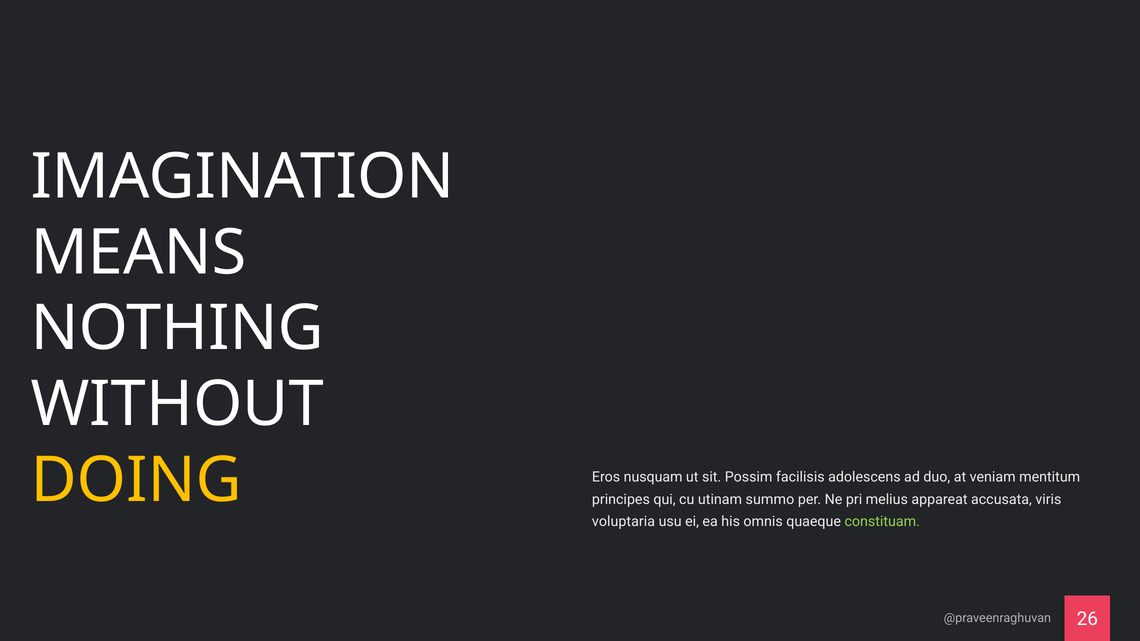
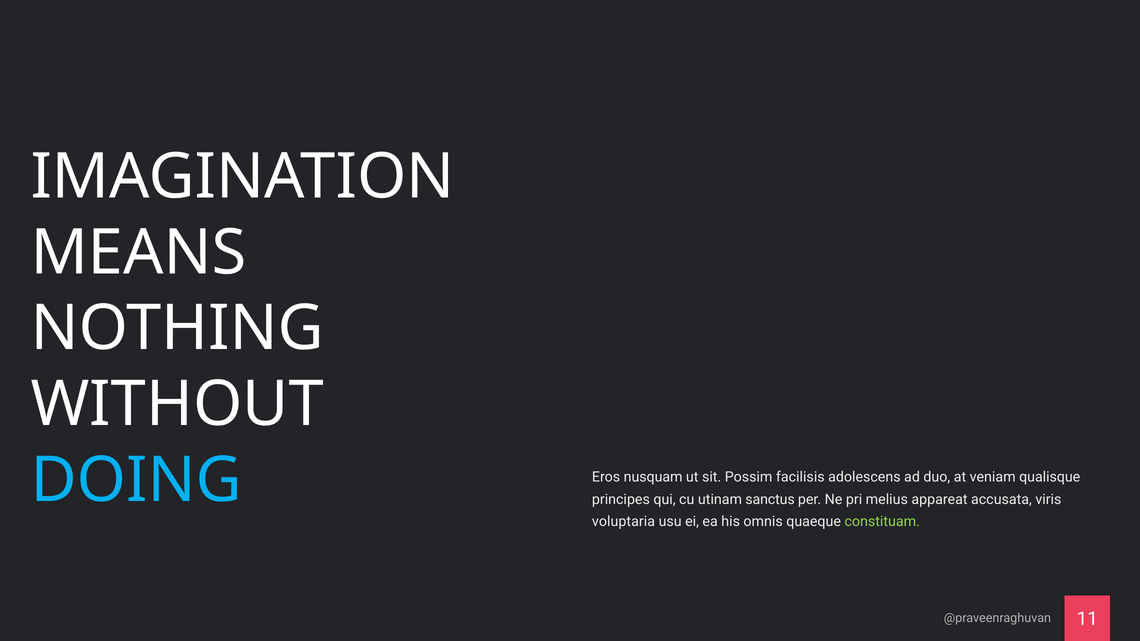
DOING colour: yellow -> light blue
mentitum: mentitum -> qualisque
summo: summo -> sanctus
26: 26 -> 11
